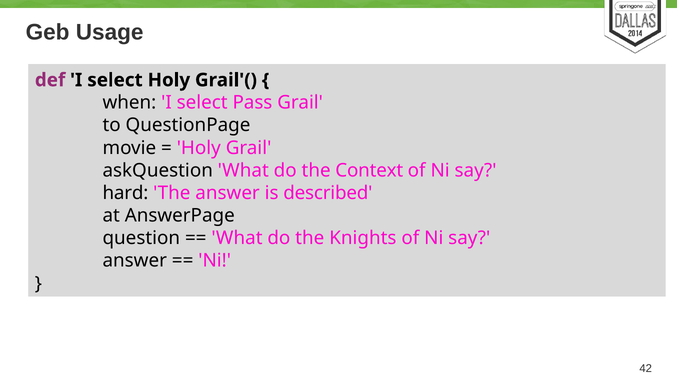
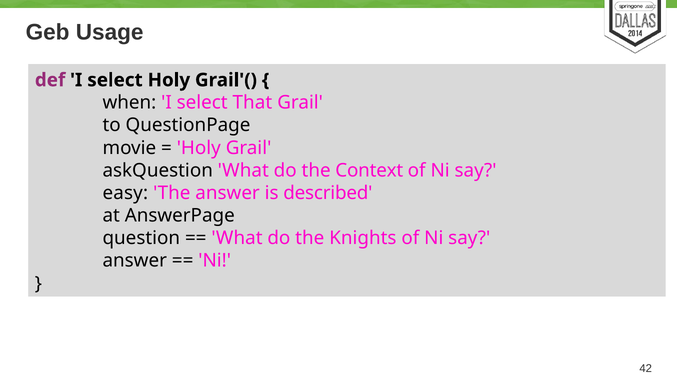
Pass: Pass -> That
hard: hard -> easy
